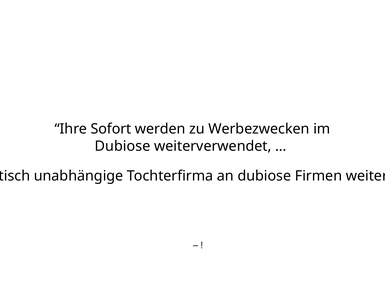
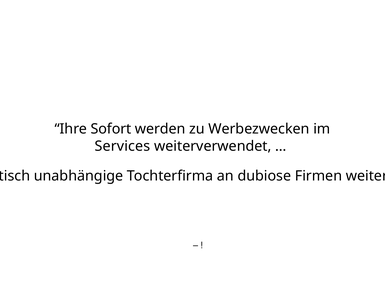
Dubiose at (123, 146): Dubiose -> Services
